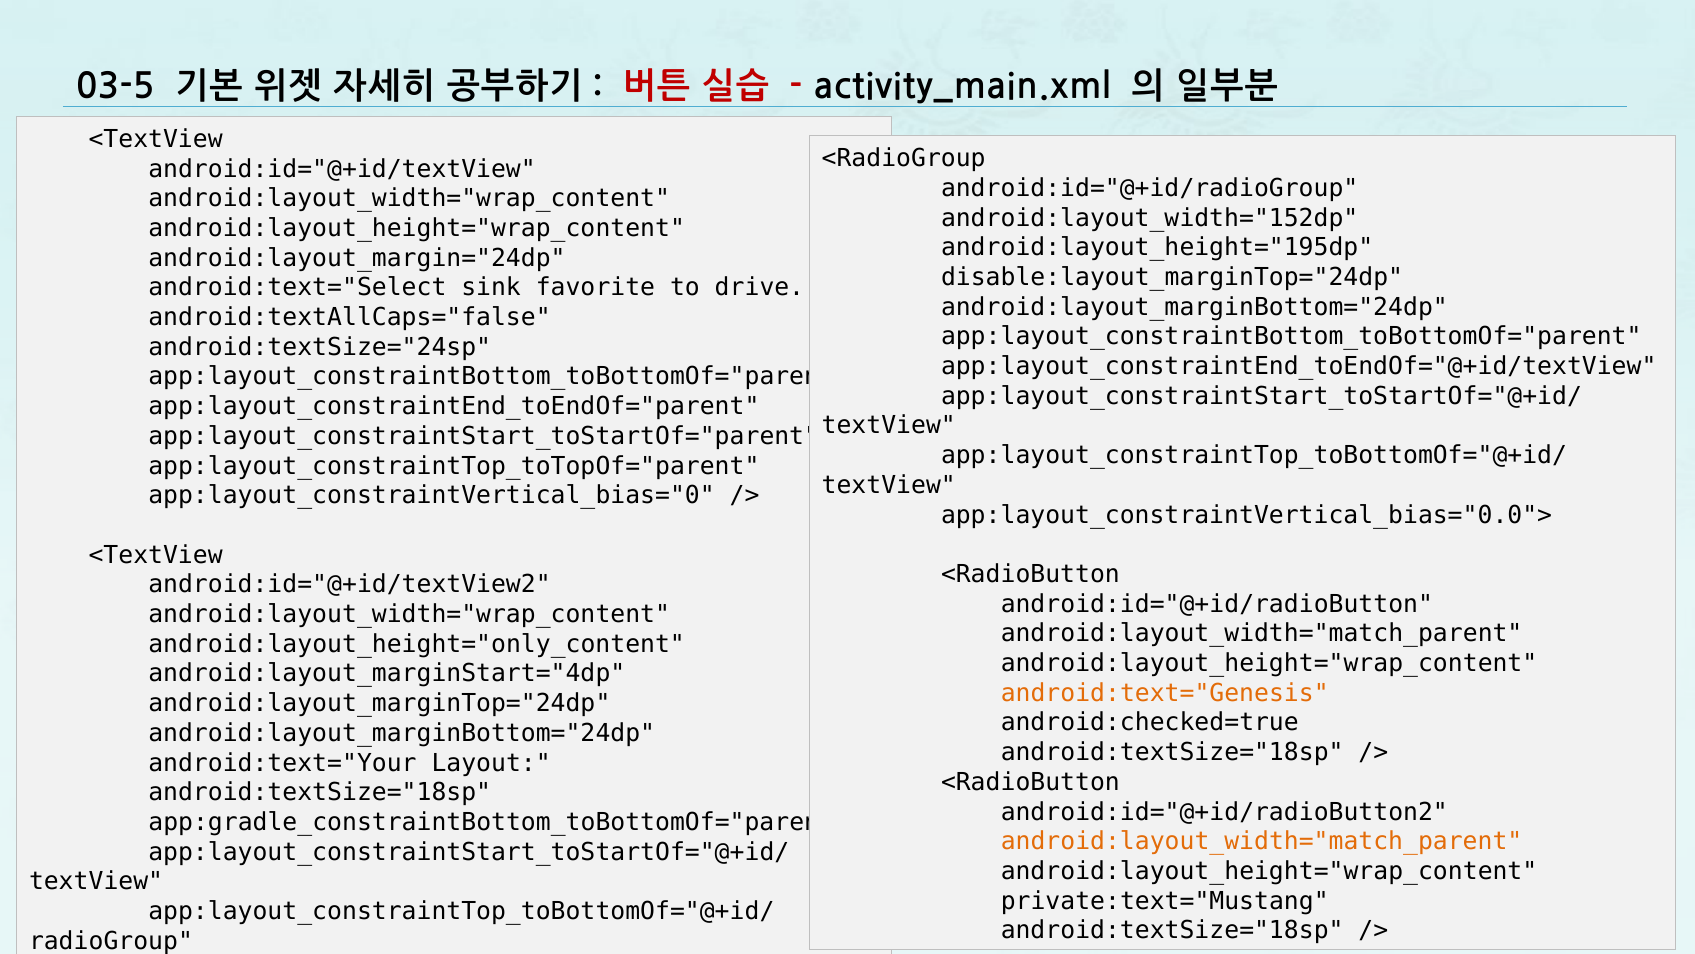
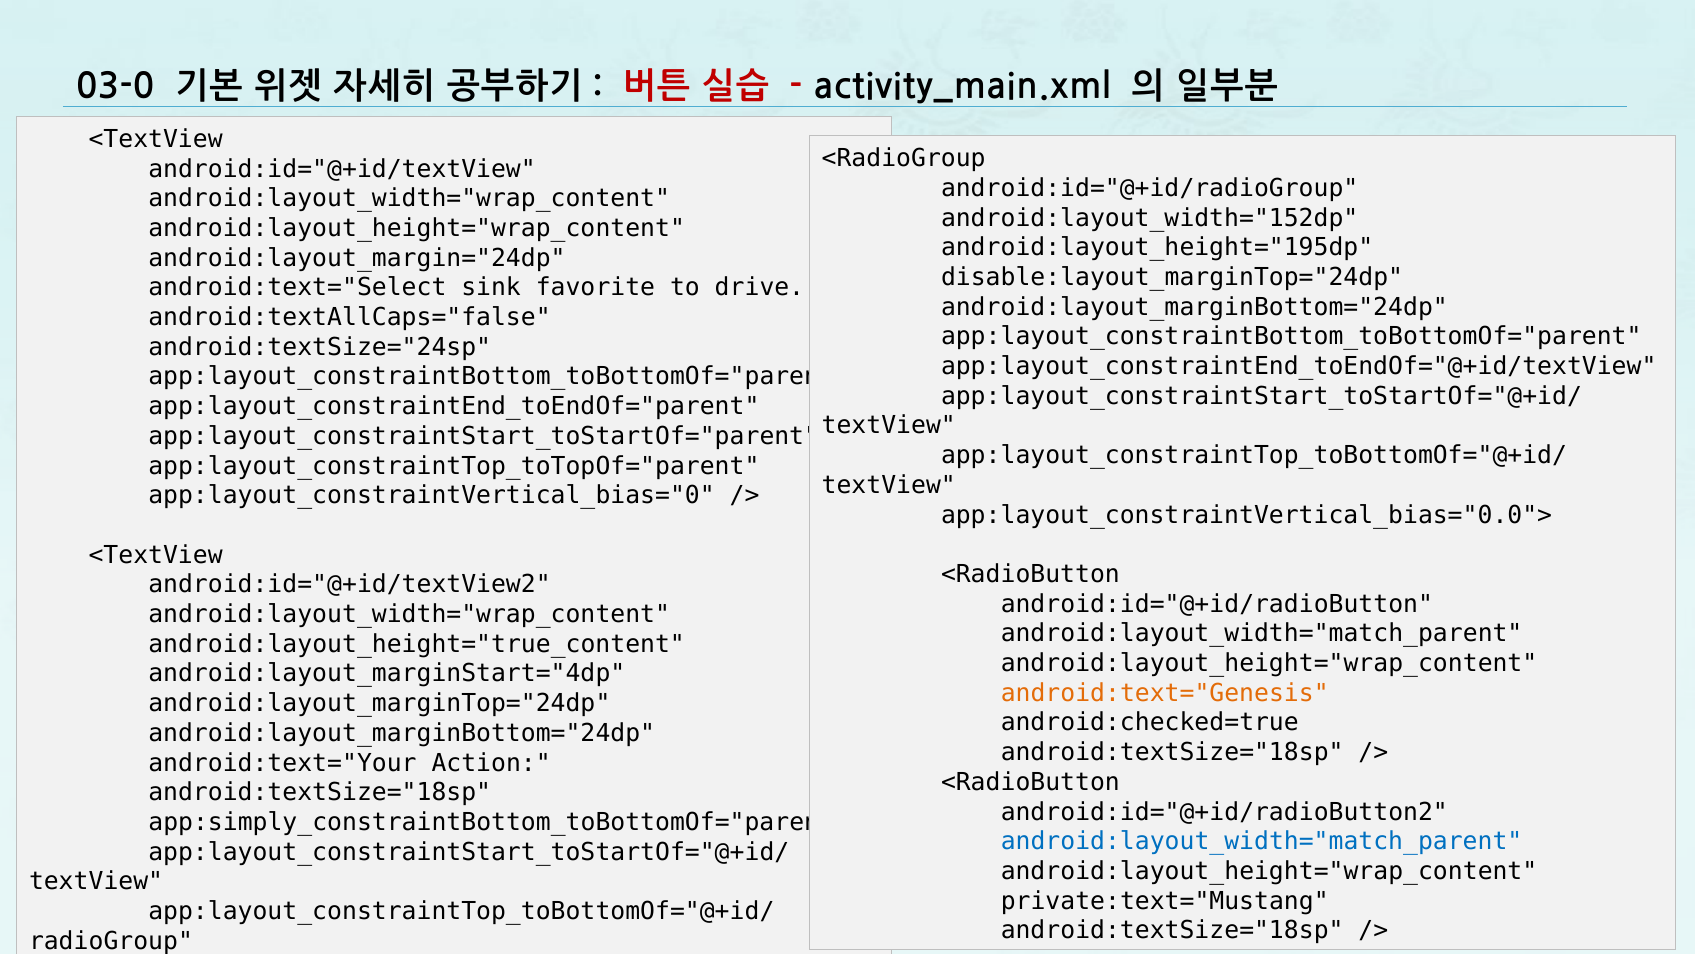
03-5: 03-5 -> 03-0
android:layout_height="only_content: android:layout_height="only_content -> android:layout_height="true_content
Layout: Layout -> Action
app:gradle_constraintBottom_toBottomOf="parent: app:gradle_constraintBottom_toBottomOf="parent -> app:simply_constraintBottom_toBottomOf="parent
android:layout_width="match_parent at (1262, 841) colour: orange -> blue
